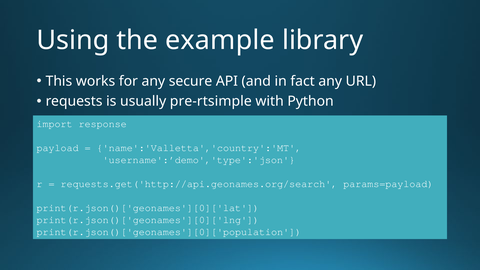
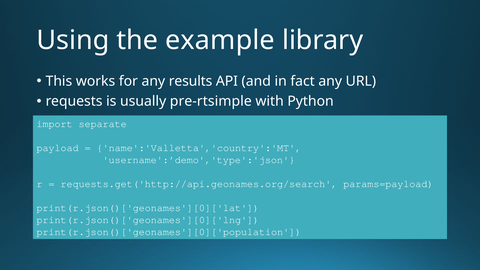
secure: secure -> results
response: response -> separate
